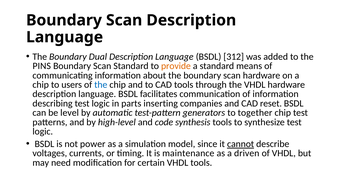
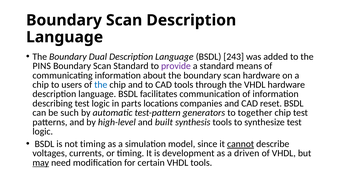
312: 312 -> 243
provide colour: orange -> purple
inserting: inserting -> locations
level: level -> such
code: code -> built
not power: power -> timing
maintenance: maintenance -> development
may underline: none -> present
